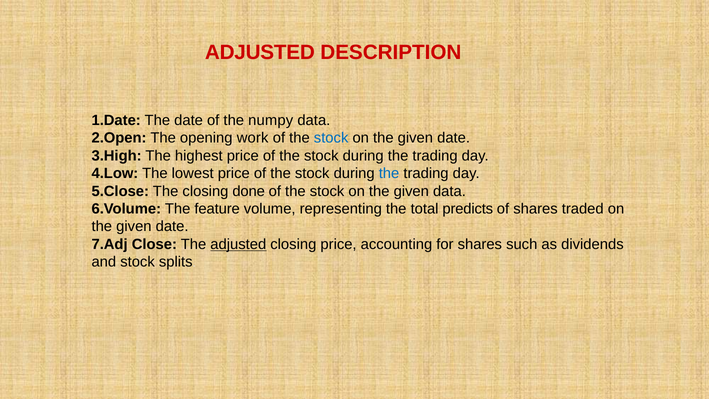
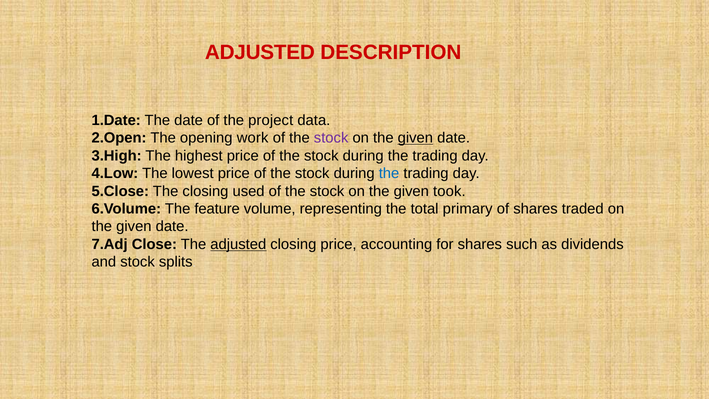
numpy: numpy -> project
stock at (331, 138) colour: blue -> purple
given at (415, 138) underline: none -> present
done: done -> used
given data: data -> took
predicts: predicts -> primary
